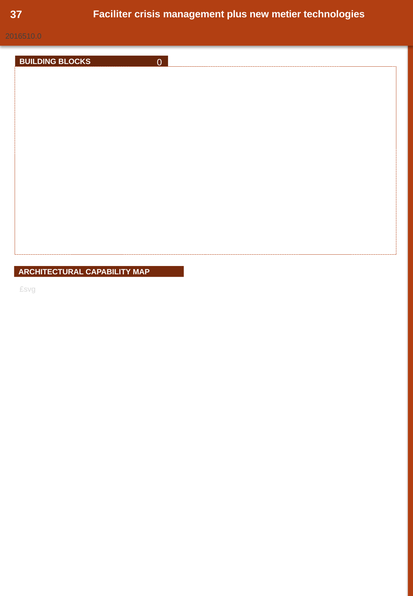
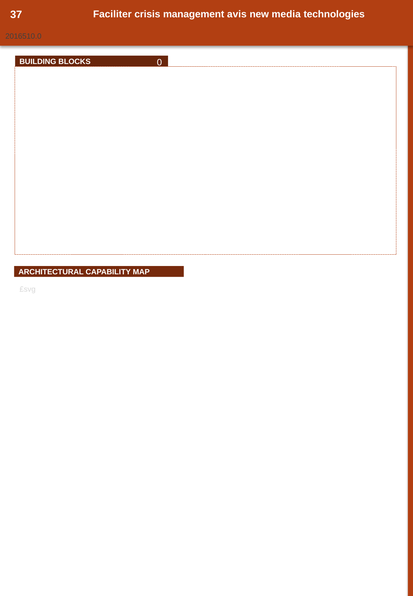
plus: plus -> avis
metier: metier -> media
